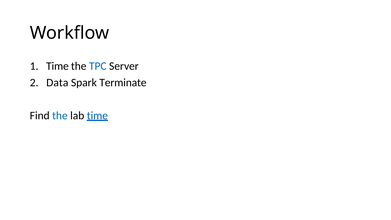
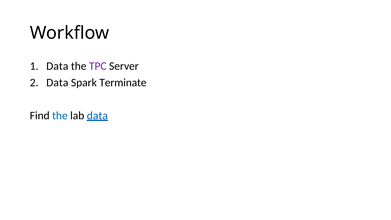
Time at (57, 66): Time -> Data
TPC colour: blue -> purple
lab time: time -> data
